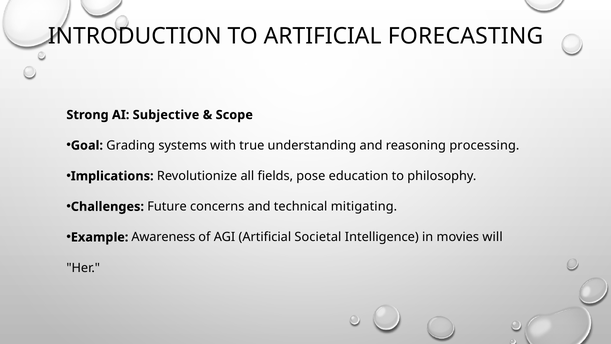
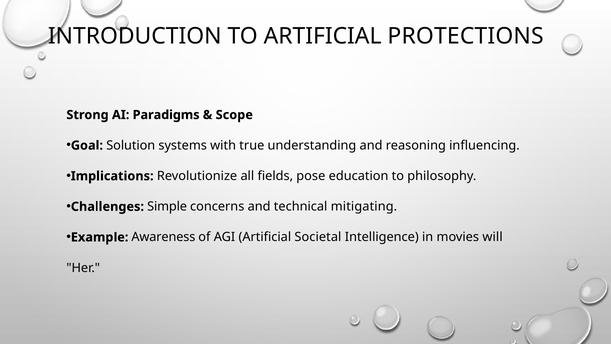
FORECASTING: FORECASTING -> PROTECTIONS
Subjective: Subjective -> Paradigms
Grading: Grading -> Solution
processing: processing -> influencing
Future: Future -> Simple
